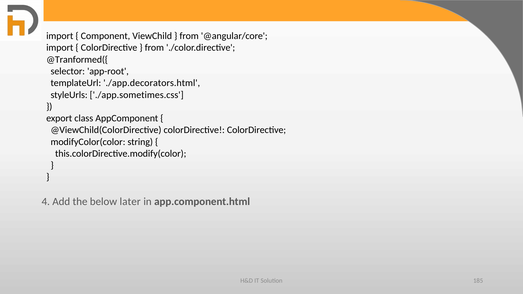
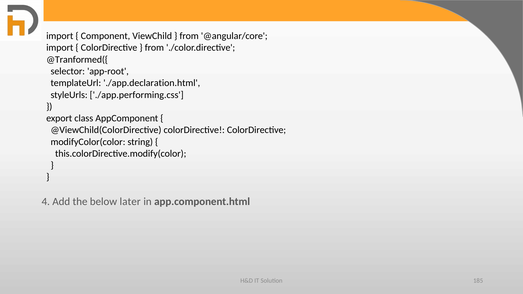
./app.decorators.html: ./app.decorators.html -> ./app.declaration.html
./app.sometimes.css: ./app.sometimes.css -> ./app.performing.css
